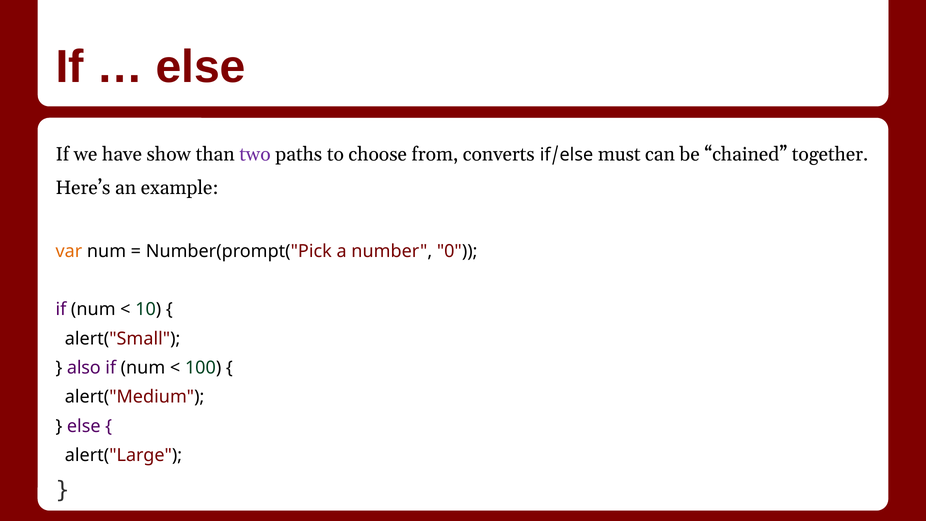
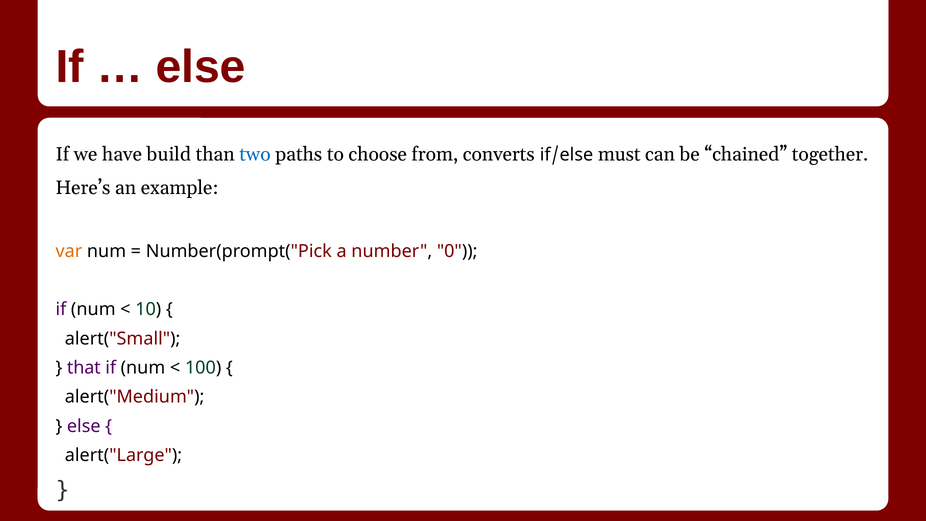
show: show -> build
two colour: purple -> blue
also: also -> that
